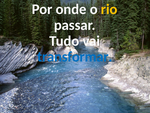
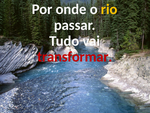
transformar colour: blue -> red
